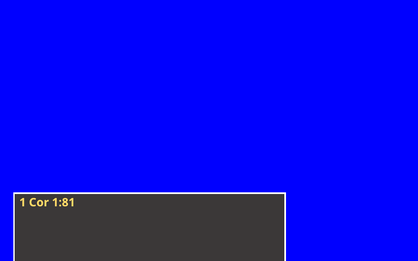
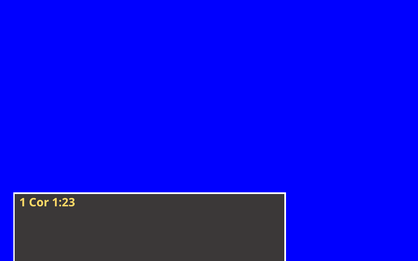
1:81: 1:81 -> 1:23
